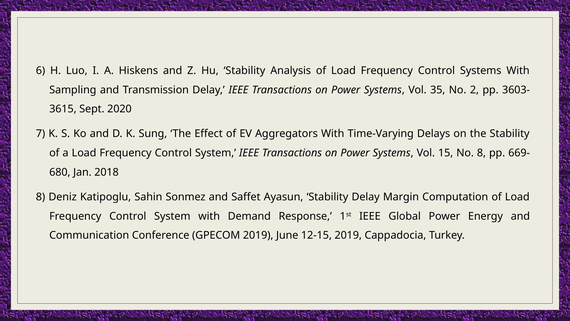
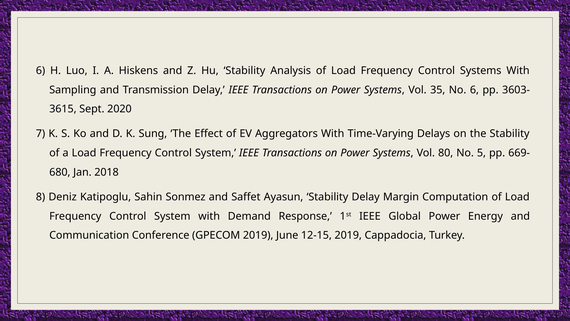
No 2: 2 -> 6
15: 15 -> 80
No 8: 8 -> 5
